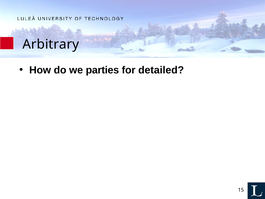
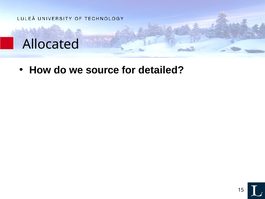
Arbitrary: Arbitrary -> Allocated
parties: parties -> source
